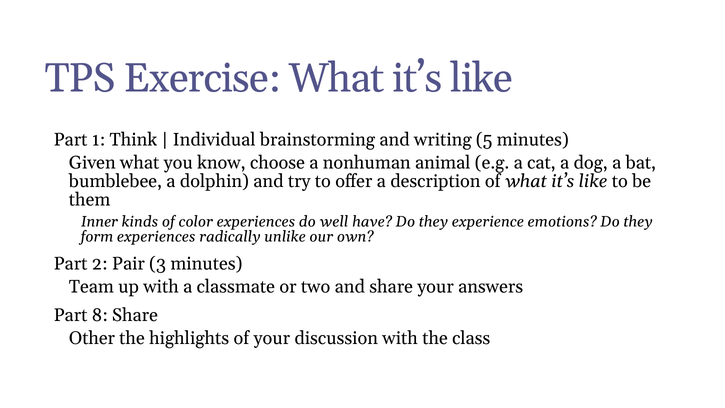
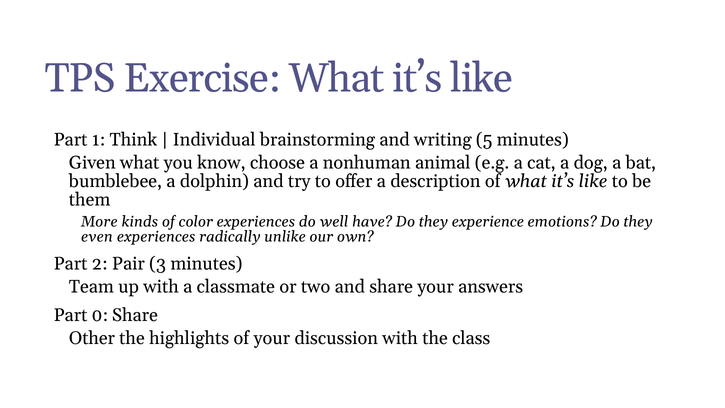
Inner: Inner -> More
form: form -> even
8: 8 -> 0
